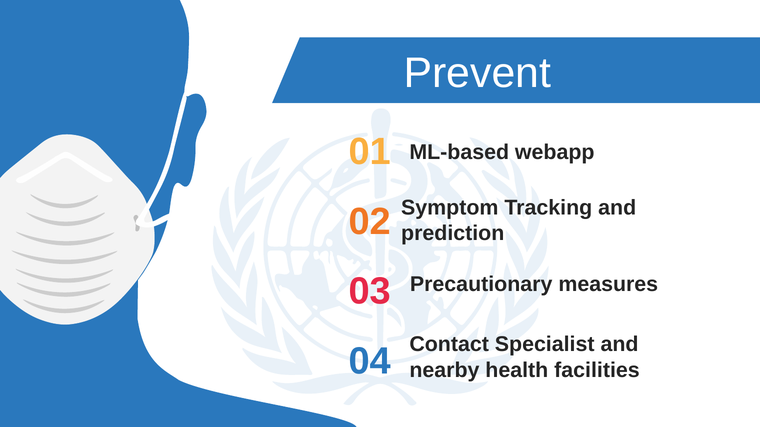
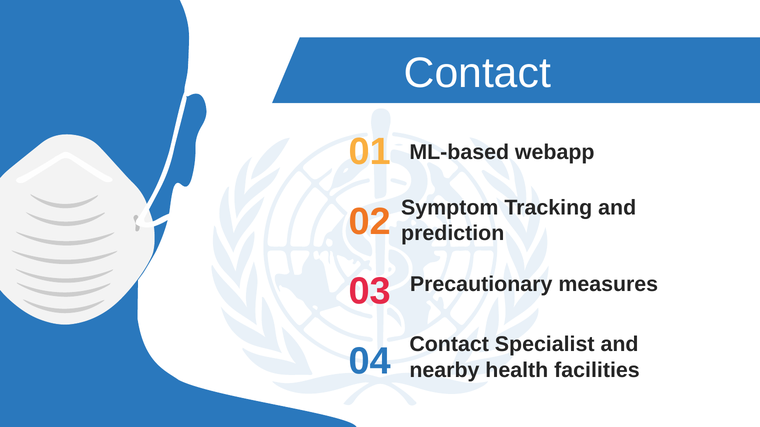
Prevent at (477, 73): Prevent -> Contact
